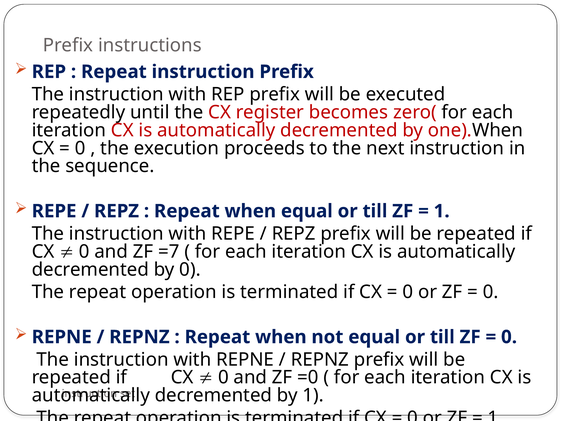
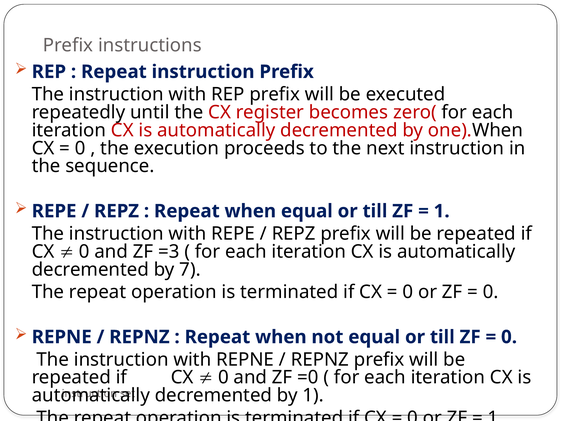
=7: =7 -> =3
by 0: 0 -> 7
